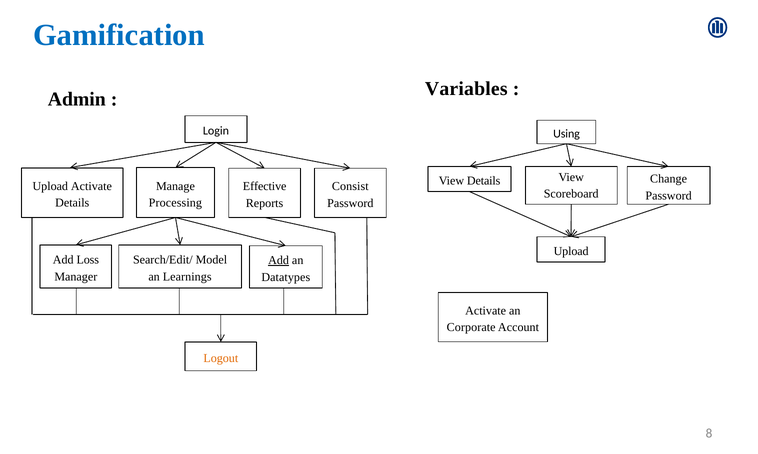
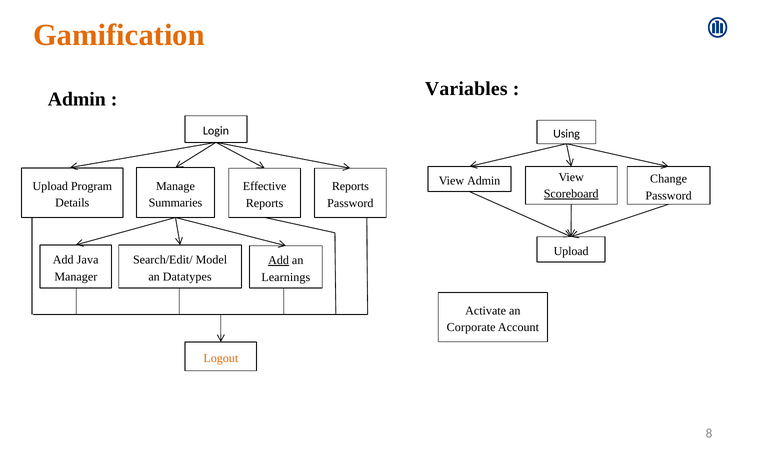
Gamification colour: blue -> orange
View Details: Details -> Admin
Upload Activate: Activate -> Program
Consist at (350, 186): Consist -> Reports
Scoreboard underline: none -> present
Processing: Processing -> Summaries
Loss: Loss -> Java
Learnings: Learnings -> Datatypes
Datatypes: Datatypes -> Learnings
